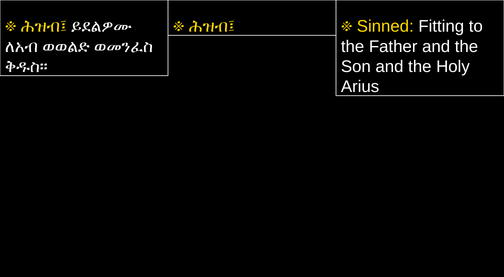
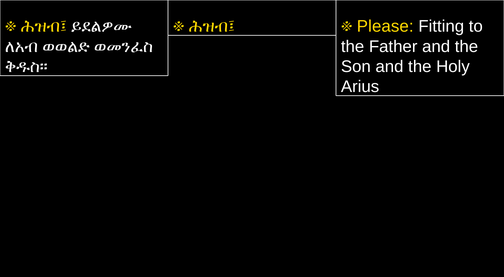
Sinned: Sinned -> Please
